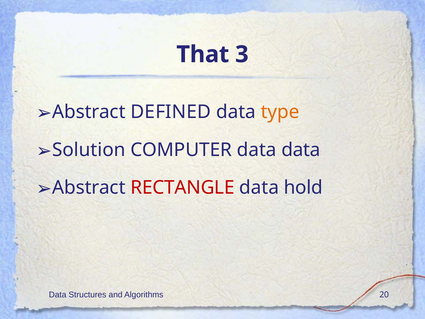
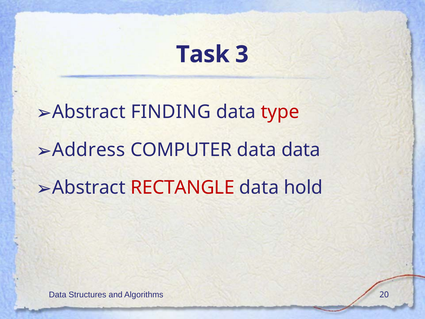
That: That -> Task
DEFINED: DEFINED -> FINDING
type colour: orange -> red
Solution: Solution -> Address
